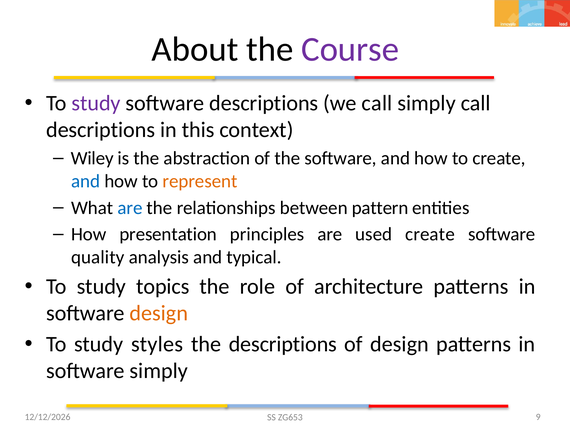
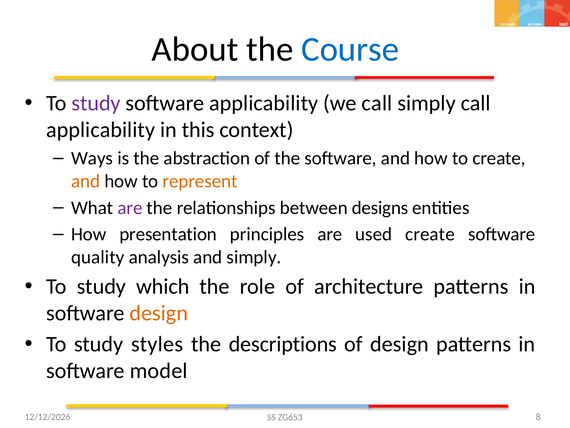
Course colour: purple -> blue
software descriptions: descriptions -> applicability
descriptions at (101, 130): descriptions -> applicability
Wiley: Wiley -> Ways
and at (86, 181) colour: blue -> orange
are at (130, 207) colour: blue -> purple
pattern: pattern -> designs
and typical: typical -> simply
topics: topics -> which
software simply: simply -> model
9: 9 -> 8
